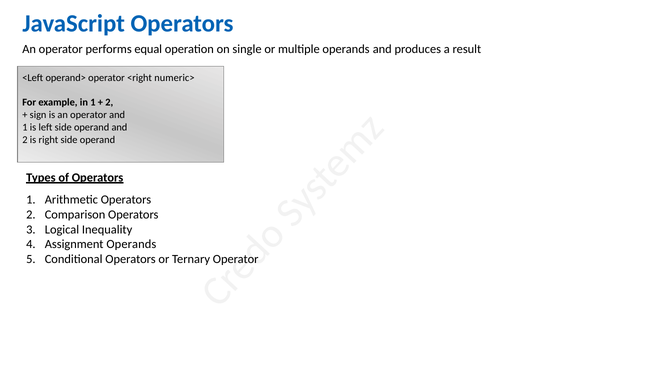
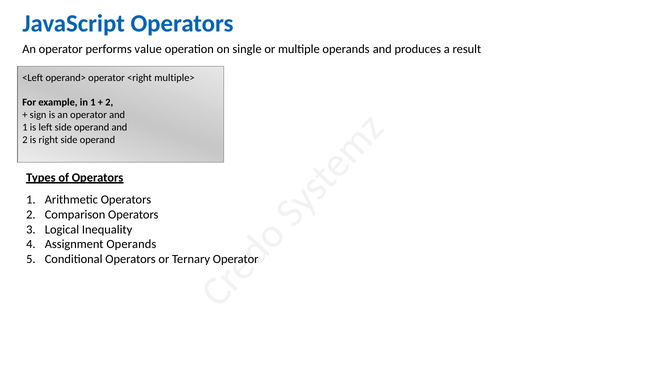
equal: equal -> value
numeric>: numeric> -> multiple>
